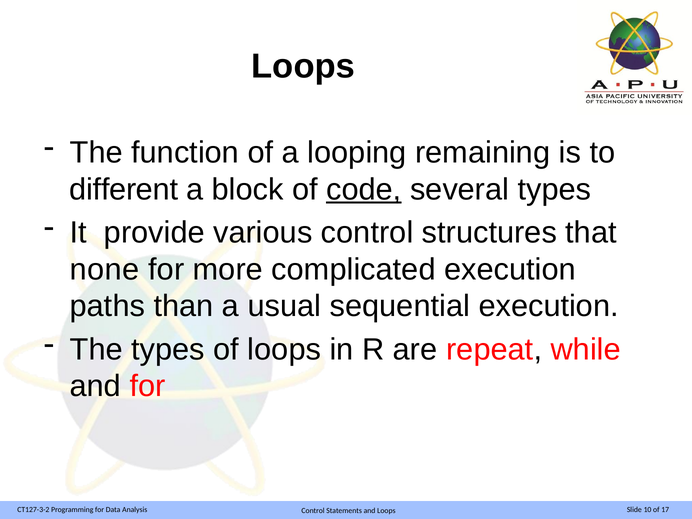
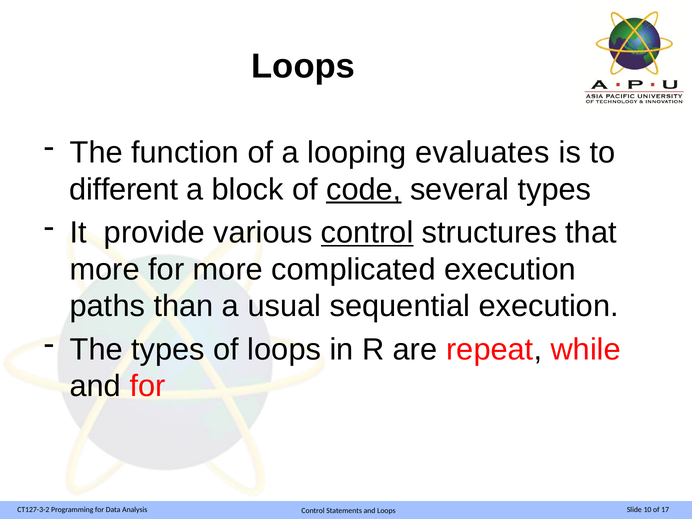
remaining: remaining -> evaluates
control at (367, 232) underline: none -> present
none at (105, 269): none -> more
